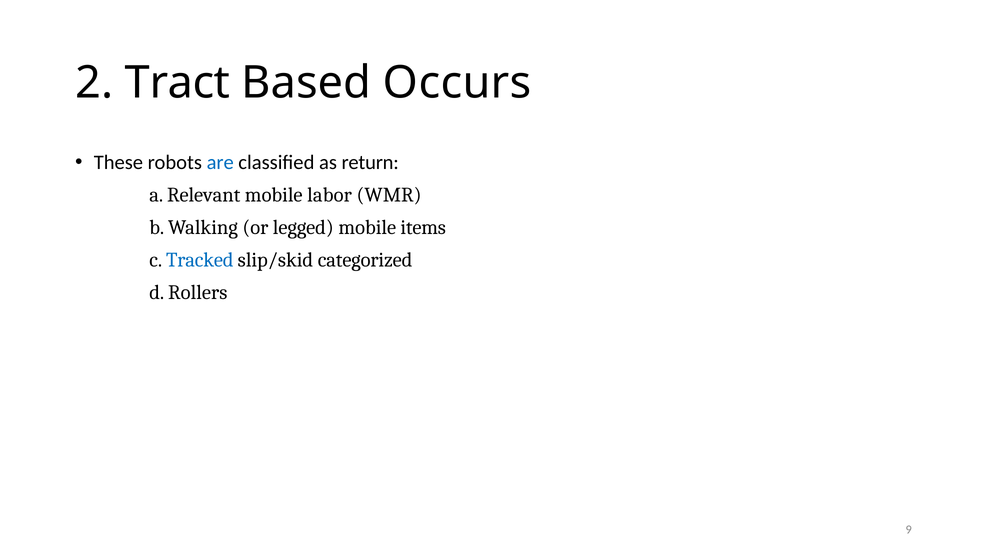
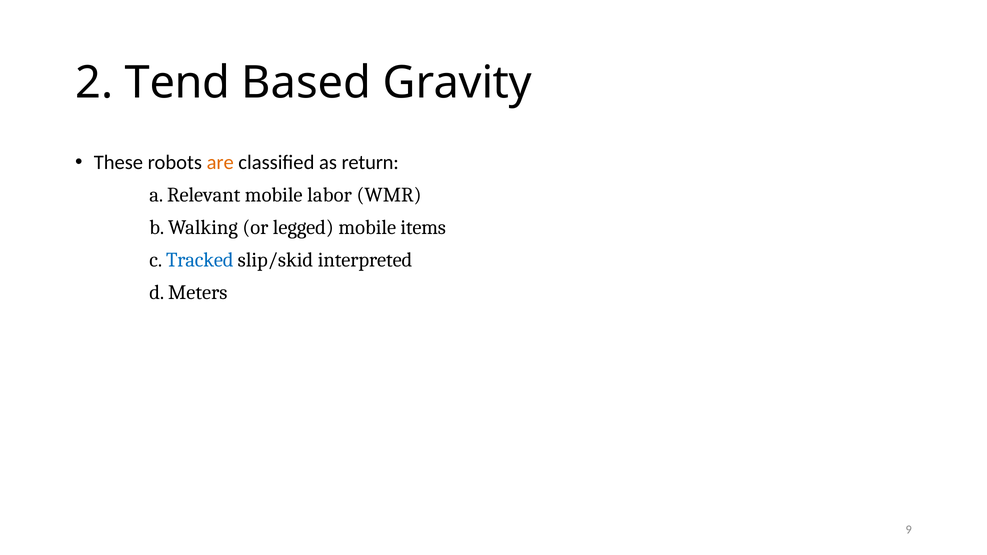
Tract: Tract -> Tend
Occurs: Occurs -> Gravity
are colour: blue -> orange
categorized: categorized -> interpreted
Rollers: Rollers -> Meters
